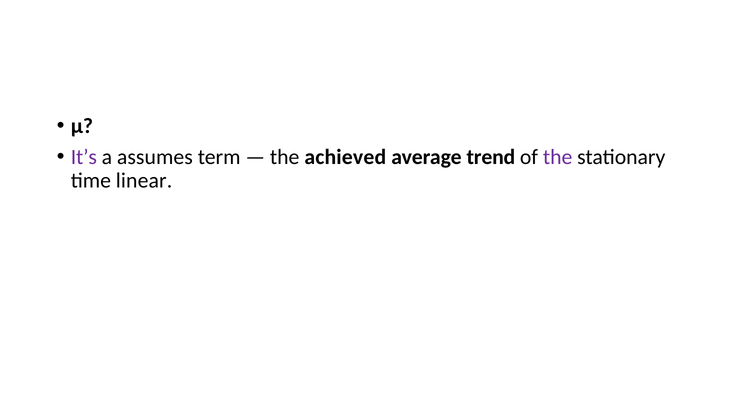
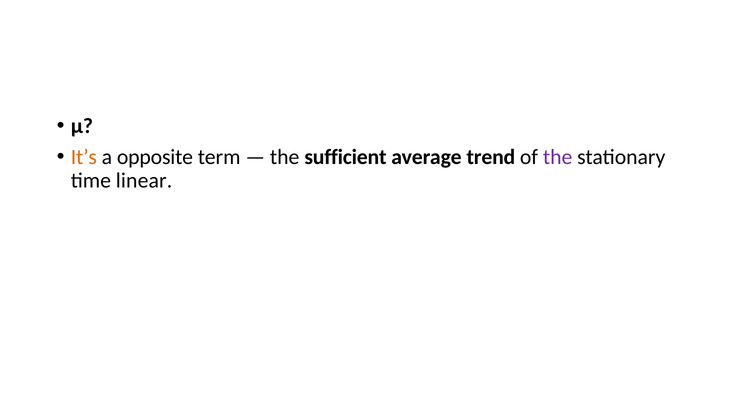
It’s colour: purple -> orange
assumes: assumes -> opposite
achieved: achieved -> sufficient
